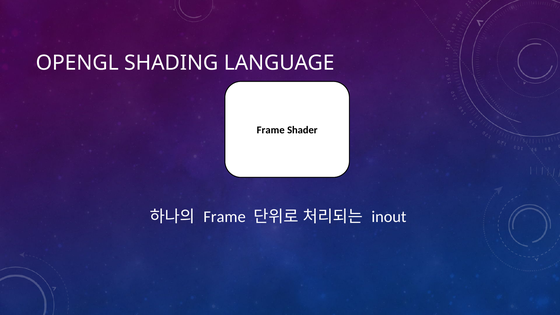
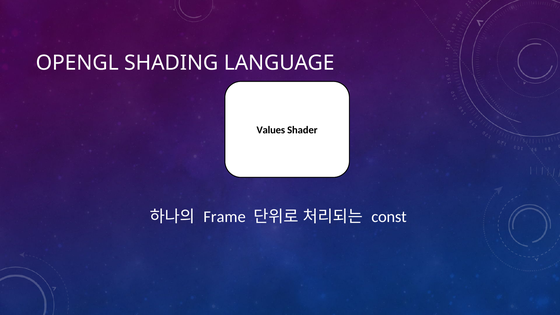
Frame at (271, 130): Frame -> Values
inout: inout -> const
